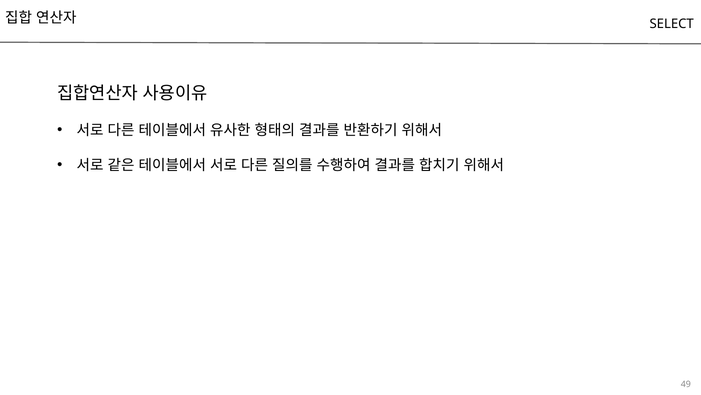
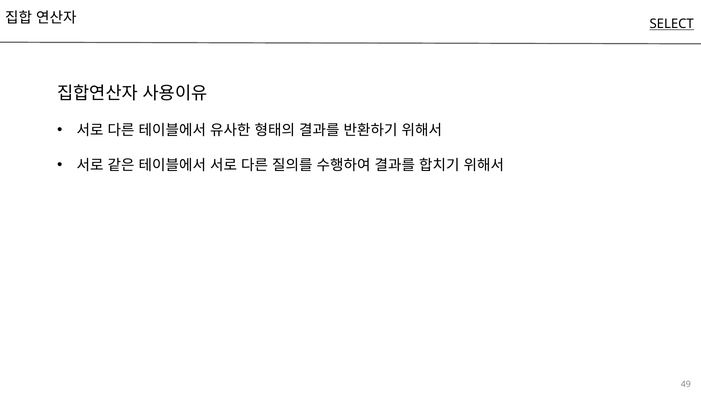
SELECT underline: none -> present
